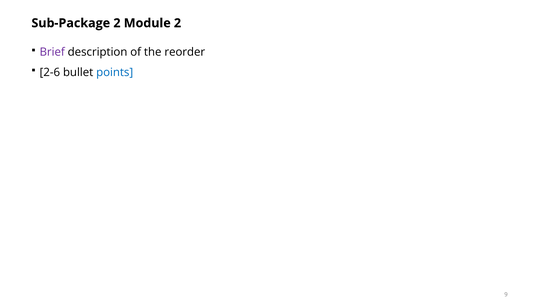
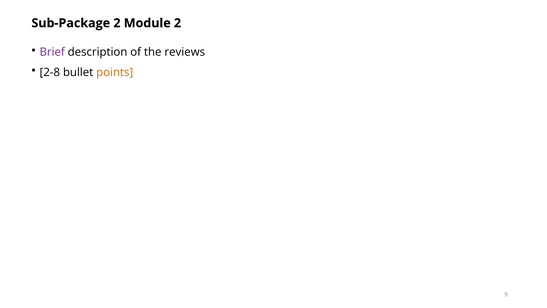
reorder: reorder -> reviews
2-6: 2-6 -> 2-8
points colour: blue -> orange
